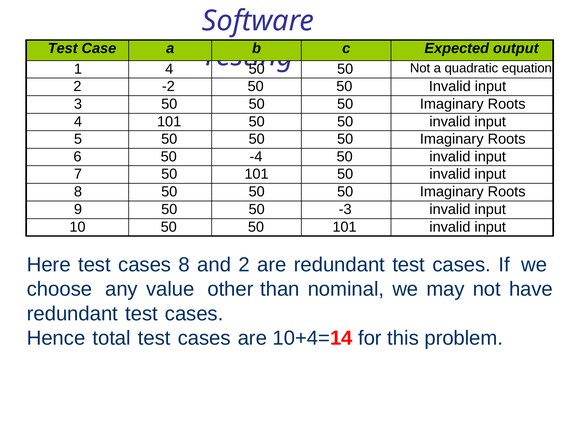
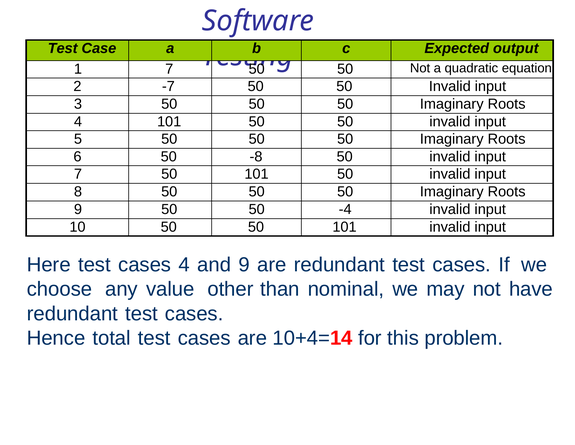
1 4: 4 -> 7
-2: -2 -> -7
-4: -4 -> -8
-3: -3 -> -4
cases 8: 8 -> 4
and 2: 2 -> 9
